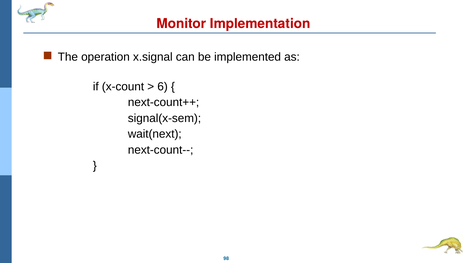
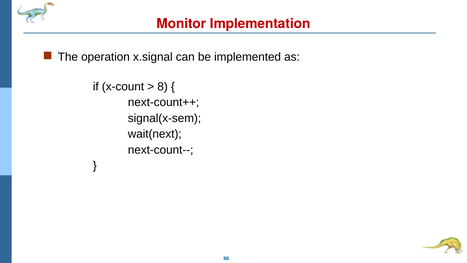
6: 6 -> 8
